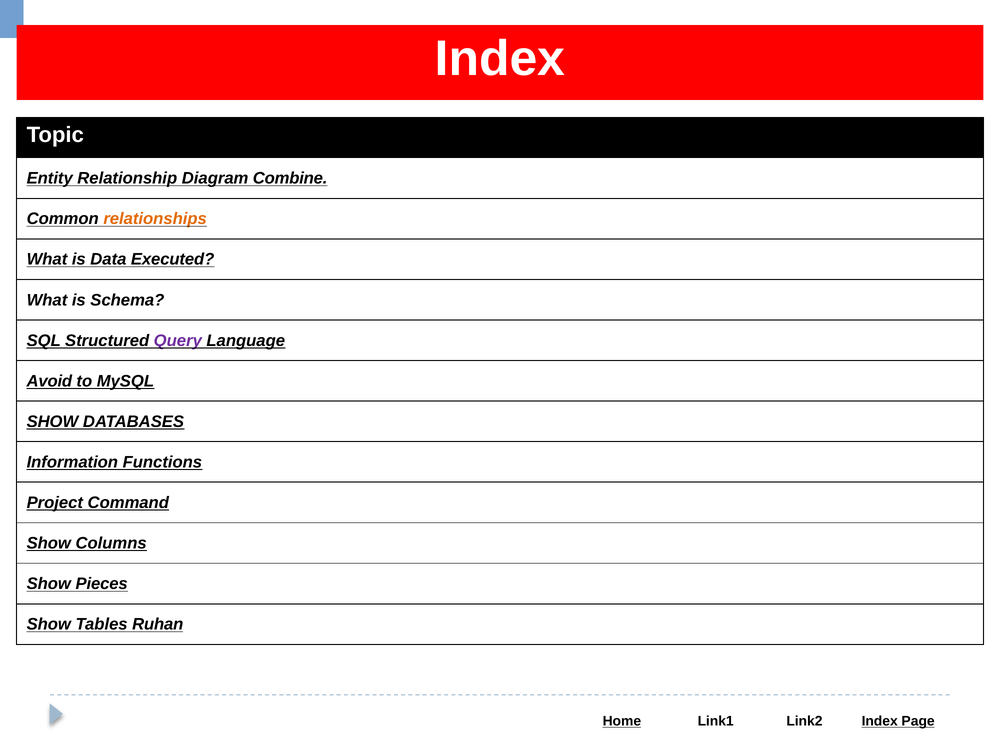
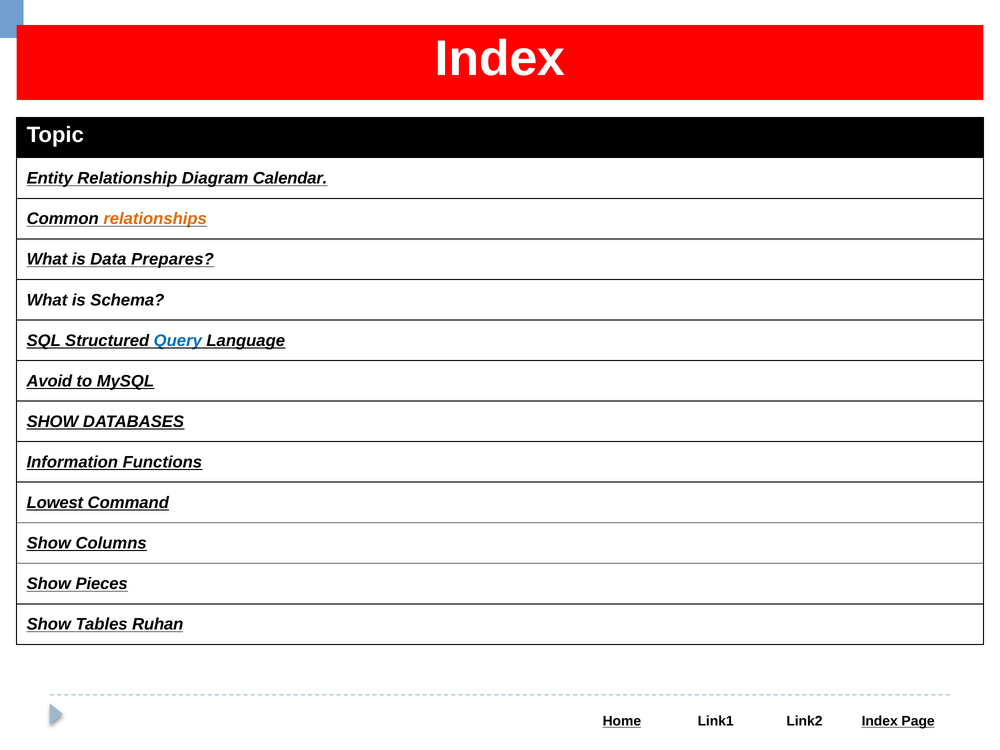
Combine: Combine -> Calendar
Executed: Executed -> Prepares
Query colour: purple -> blue
Project: Project -> Lowest
